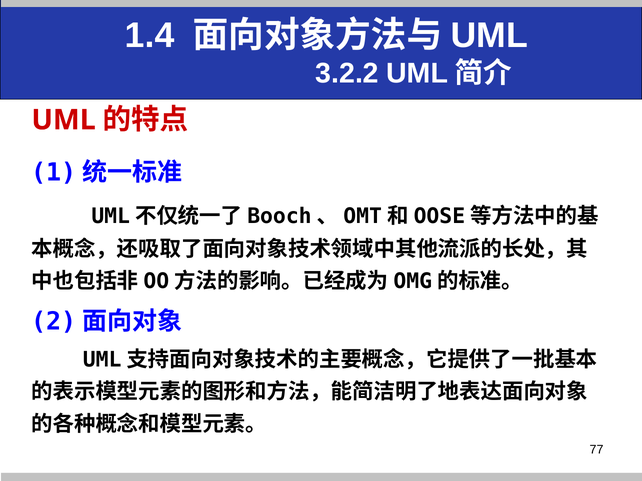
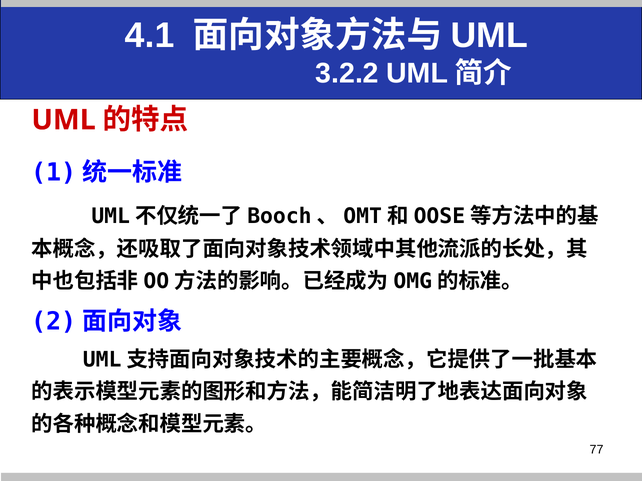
1.4: 1.4 -> 4.1
